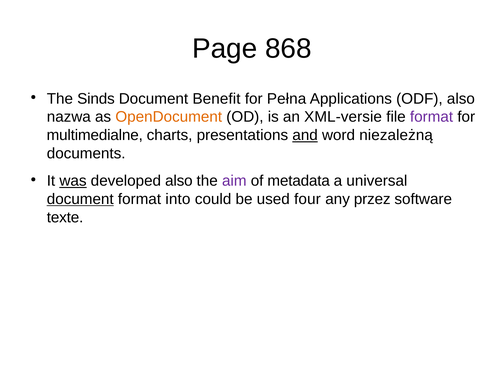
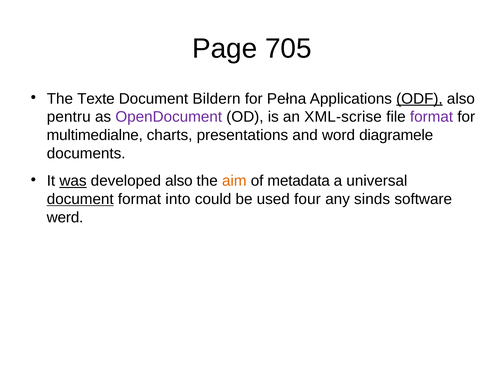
868: 868 -> 705
Sinds: Sinds -> Texte
Benefit: Benefit -> Bildern
ODF underline: none -> present
nazwa: nazwa -> pentru
OpenDocument colour: orange -> purple
XML-versie: XML-versie -> XML-scrise
and underline: present -> none
niezależną: niezależną -> diagramele
aim colour: purple -> orange
przez: przez -> sinds
texte: texte -> werd
